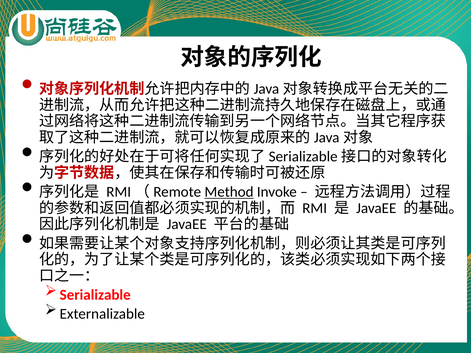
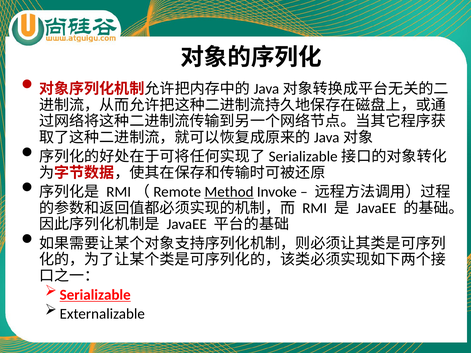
Serializable underline: none -> present
